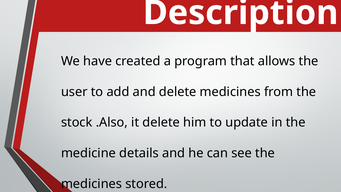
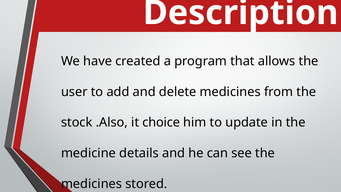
it delete: delete -> choice
